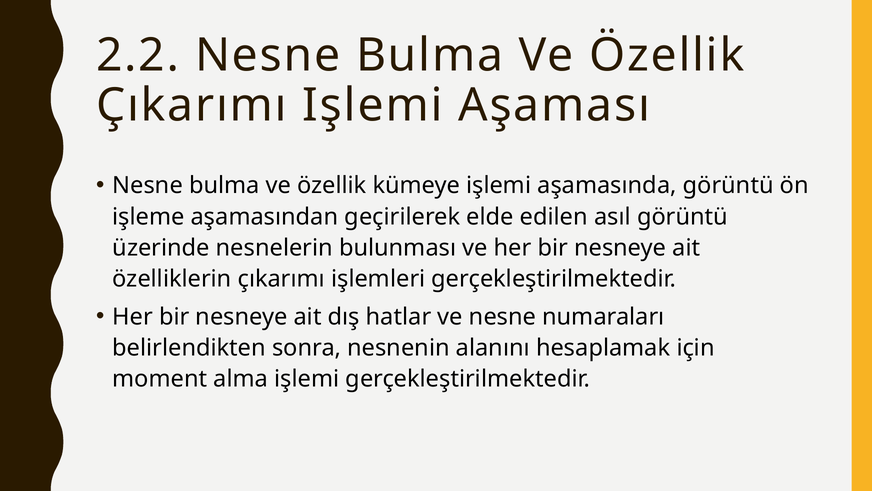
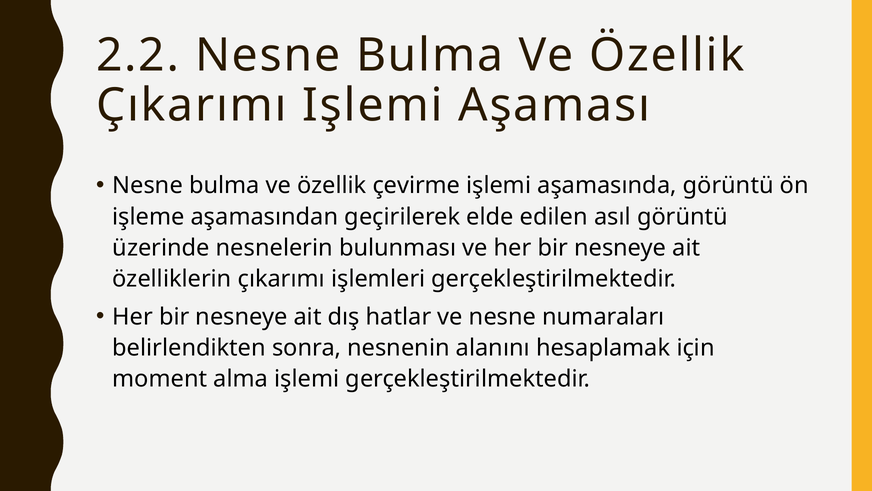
kümeye: kümeye -> çevirme
